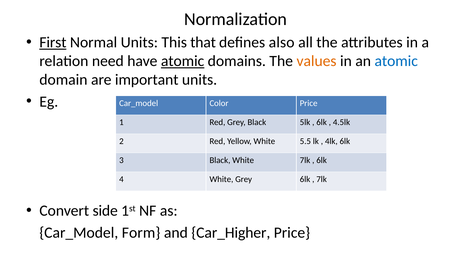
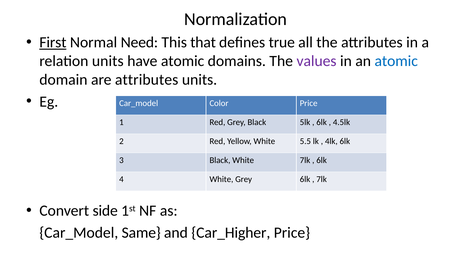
Normal Units: Units -> Need
also: also -> true
relation need: need -> units
atomic at (183, 61) underline: present -> none
values colour: orange -> purple
are important: important -> attributes
Form: Form -> Same
